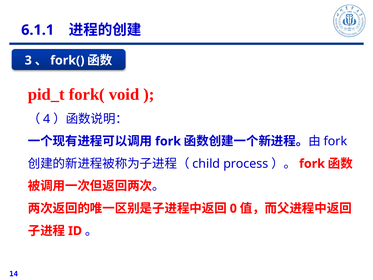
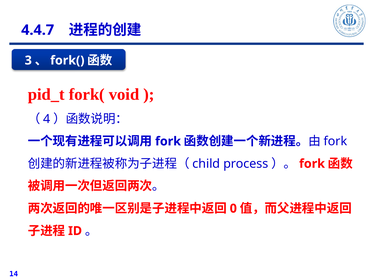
6.1.1: 6.1.1 -> 4.4.7
